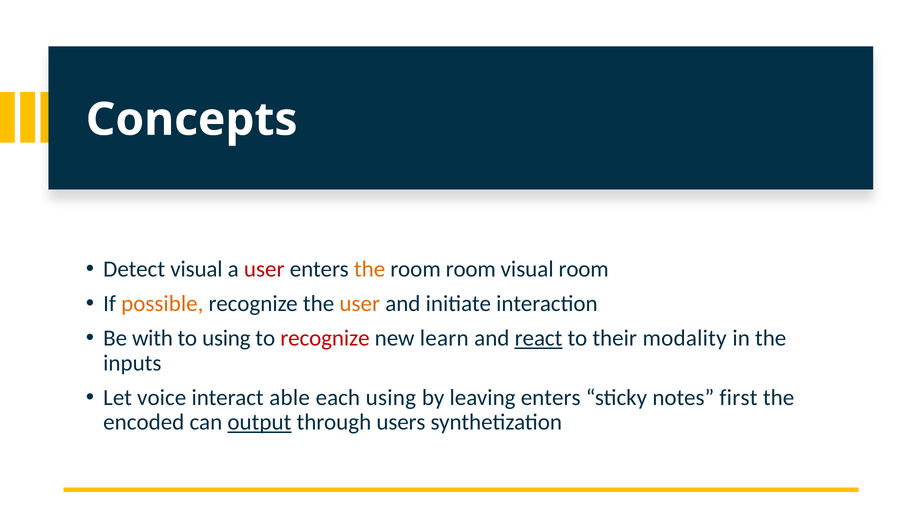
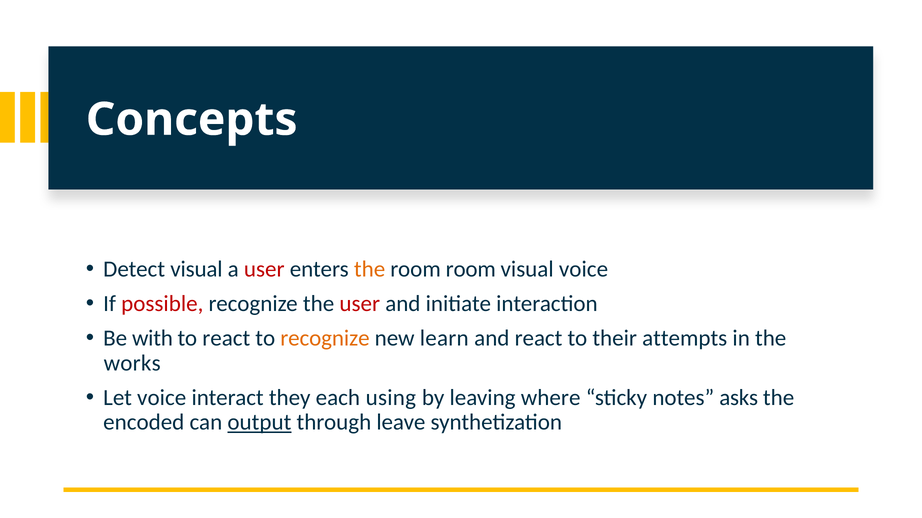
visual room: room -> voice
possible colour: orange -> red
user at (360, 304) colour: orange -> red
to using: using -> react
recognize at (325, 339) colour: red -> orange
react at (539, 339) underline: present -> none
modality: modality -> attempts
inputs: inputs -> works
able: able -> they
leaving enters: enters -> where
first: first -> asks
users: users -> leave
